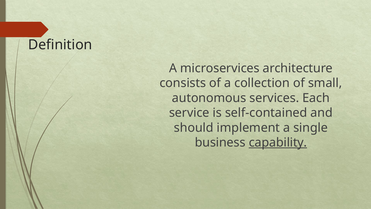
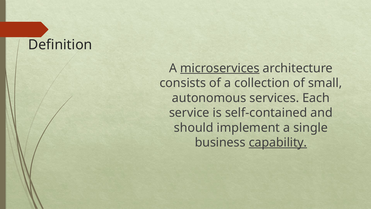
microservices underline: none -> present
